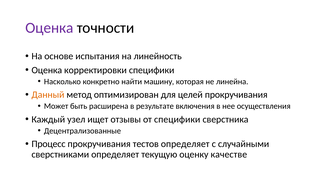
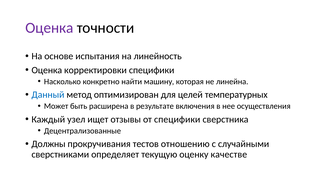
Данный colour: orange -> blue
целей прокручивания: прокручивания -> температурных
Процесс: Процесс -> Должны
тестов определяет: определяет -> отношению
